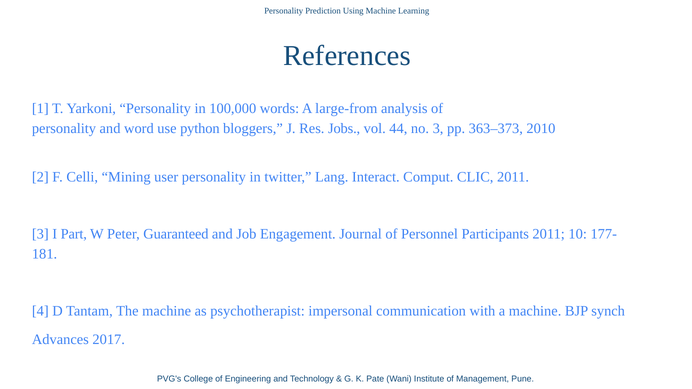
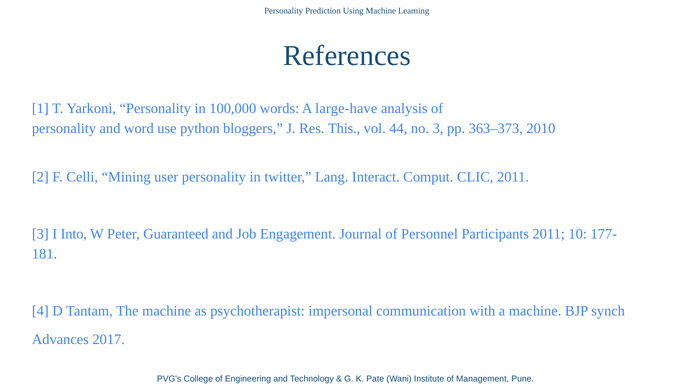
large-from: large-from -> large-have
Jobs: Jobs -> This
Part: Part -> Into
